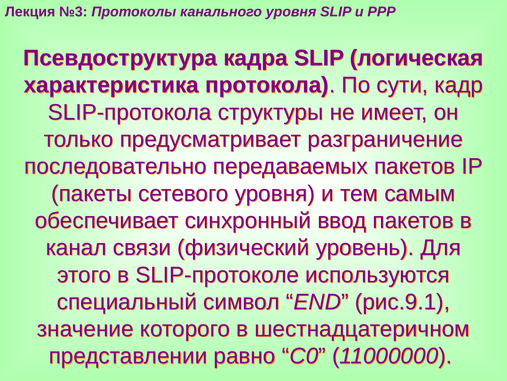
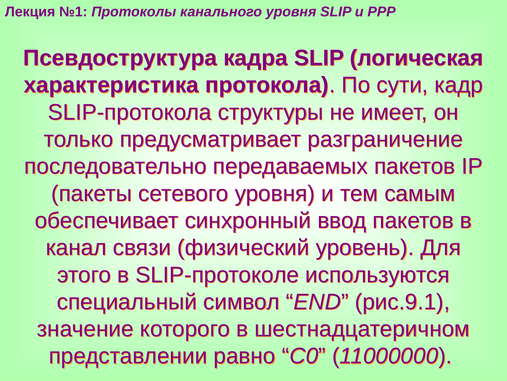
№3: №3 -> №1
